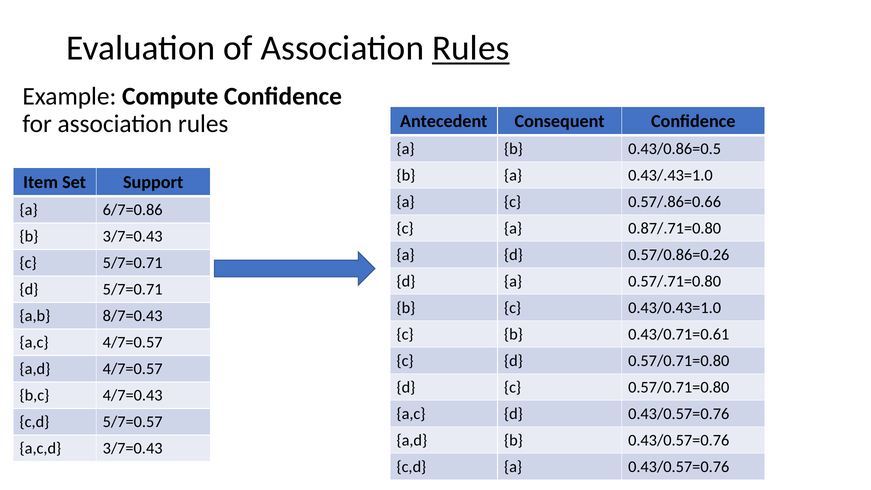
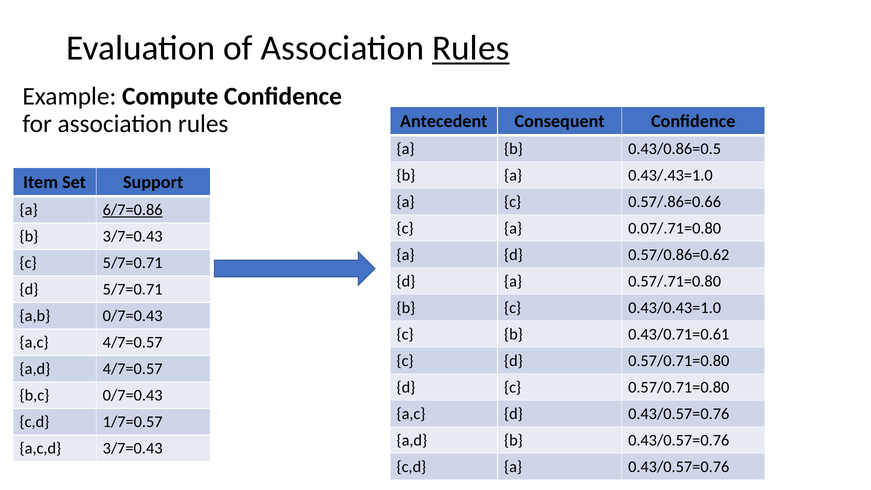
6/7=0.86 underline: none -> present
0.87/.71=0.80: 0.87/.71=0.80 -> 0.07/.71=0.80
0.57/0.86=0.26: 0.57/0.86=0.26 -> 0.57/0.86=0.62
a,b 8/7=0.43: 8/7=0.43 -> 0/7=0.43
b,c 4/7=0.43: 4/7=0.43 -> 0/7=0.43
5/7=0.57: 5/7=0.57 -> 1/7=0.57
